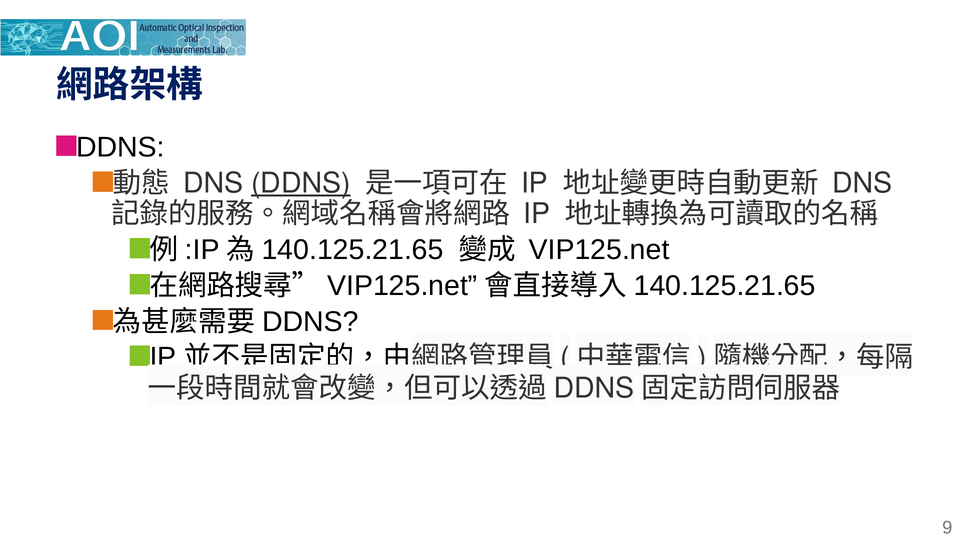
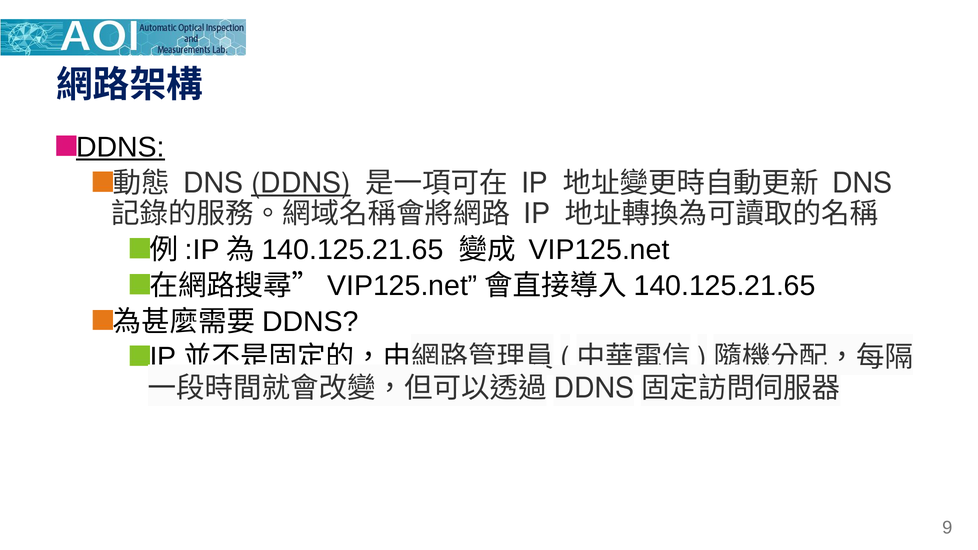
DDNS at (120, 147) underline: none -> present
